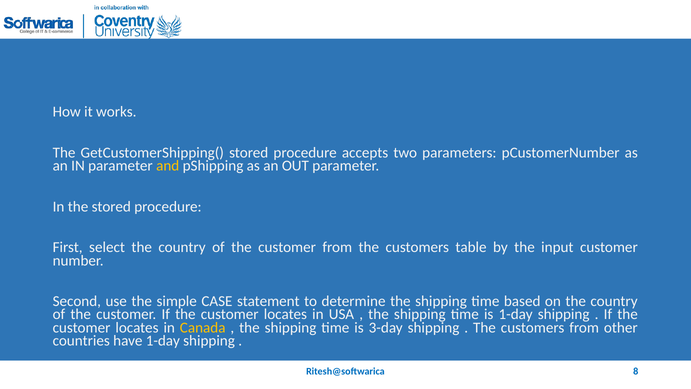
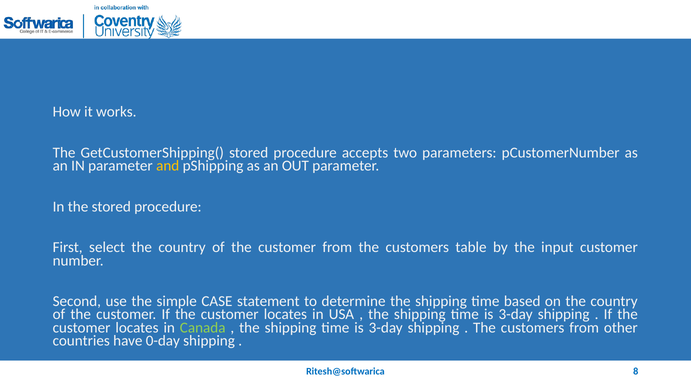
1-day at (516, 314): 1-day -> 3-day
Canada colour: yellow -> light green
have 1-day: 1-day -> 0-day
